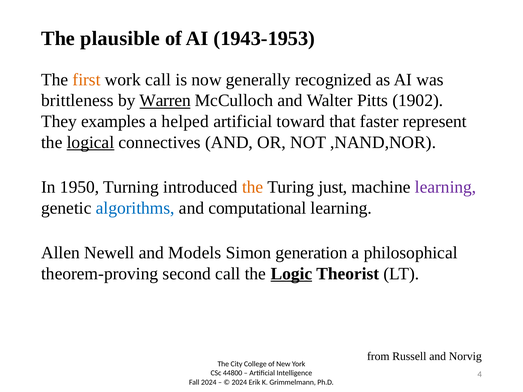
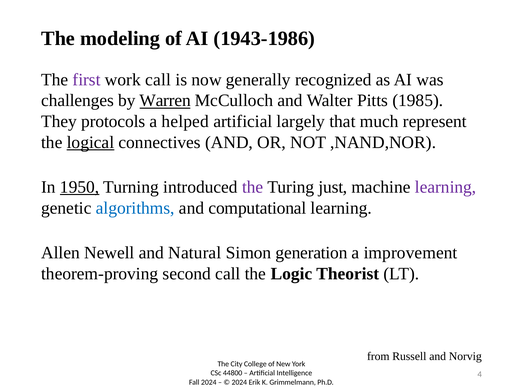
plausible: plausible -> modeling
1943-1953: 1943-1953 -> 1943-1986
first colour: orange -> purple
brittleness: brittleness -> challenges
1902: 1902 -> 1985
examples: examples -> protocols
toward: toward -> largely
faster: faster -> much
1950 underline: none -> present
the at (253, 187) colour: orange -> purple
Models: Models -> Natural
philosophical: philosophical -> improvement
Logic underline: present -> none
